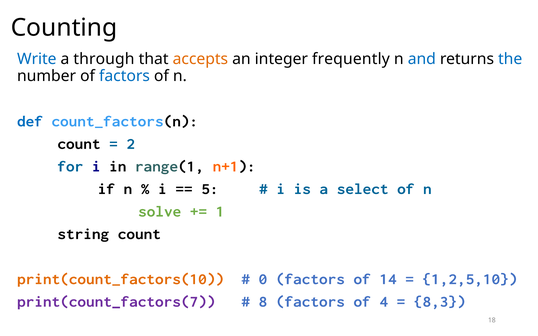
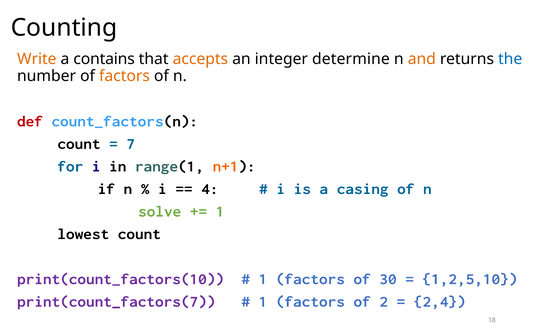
Write colour: blue -> orange
through: through -> contains
frequently: frequently -> determine
and colour: blue -> orange
factors at (124, 76) colour: blue -> orange
def colour: blue -> red
2: 2 -> 7
5: 5 -> 4
select: select -> casing
string: string -> lowest
print(count_factors(10 colour: orange -> purple
0 at (263, 279): 0 -> 1
14: 14 -> 30
8 at (263, 302): 8 -> 1
4: 4 -> 2
8,3: 8,3 -> 2,4
